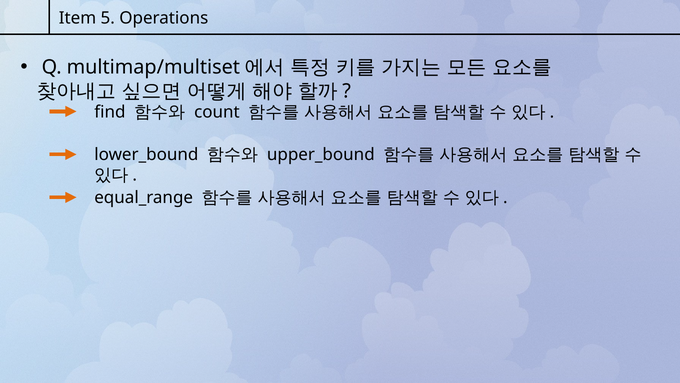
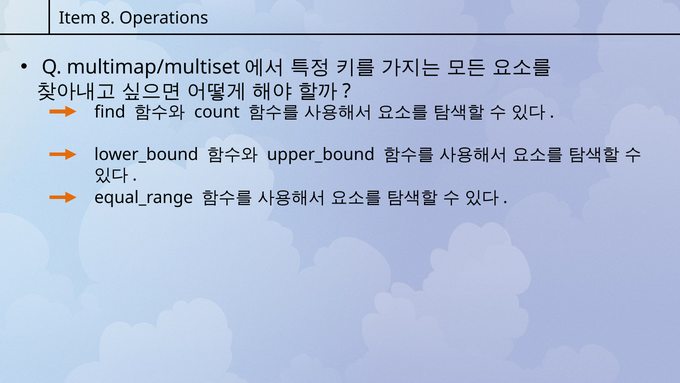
5: 5 -> 8
